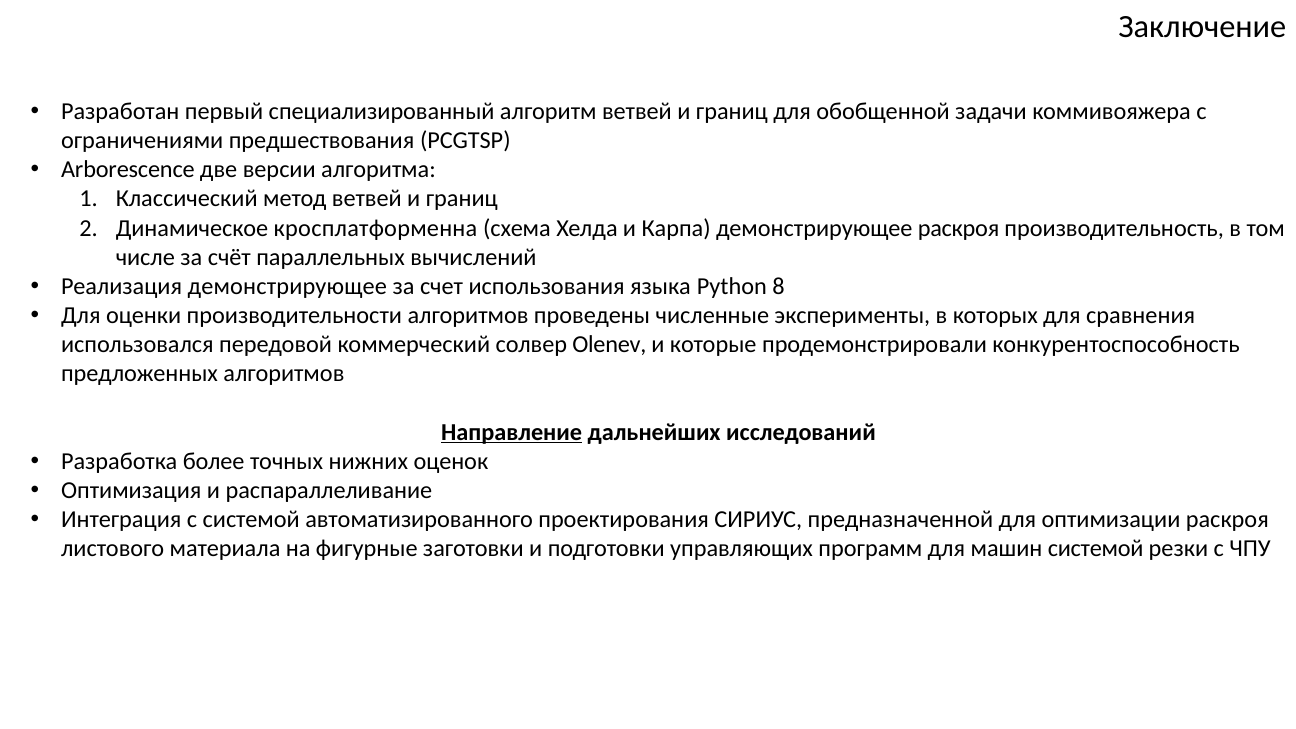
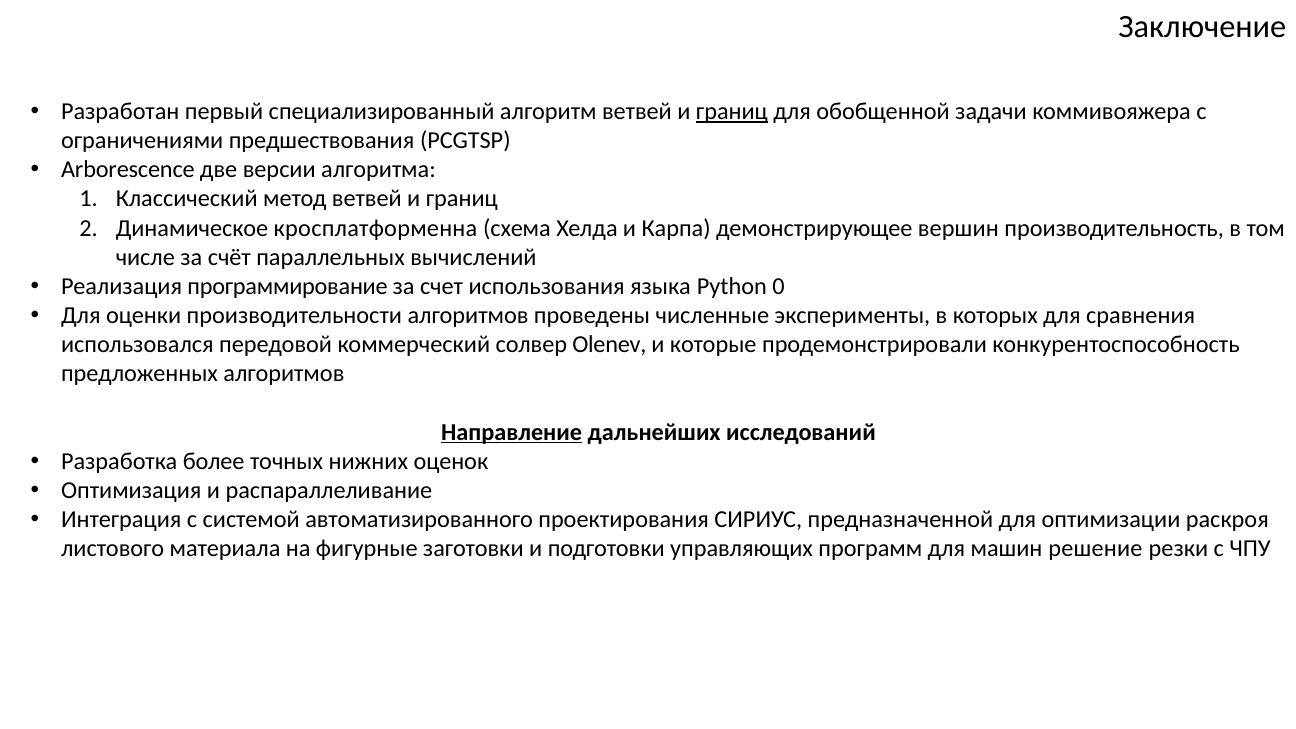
границ at (732, 111) underline: none -> present
демонстрирующее раскроя: раскроя -> вершин
Реализация демонстрирующее: демонстрирующее -> программирование
8: 8 -> 0
машин системой: системой -> решение
